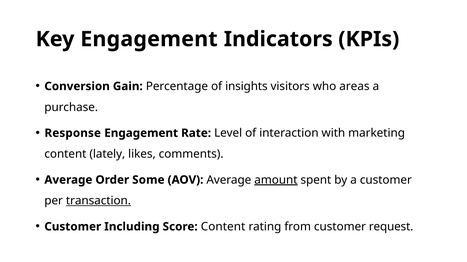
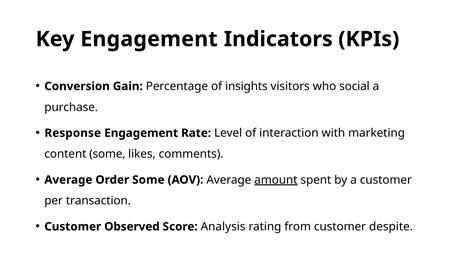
areas: areas -> social
content lately: lately -> some
transaction underline: present -> none
Including: Including -> Observed
Score Content: Content -> Analysis
request: request -> despite
